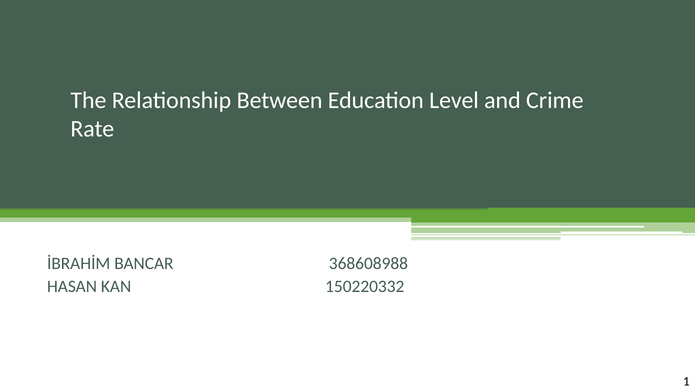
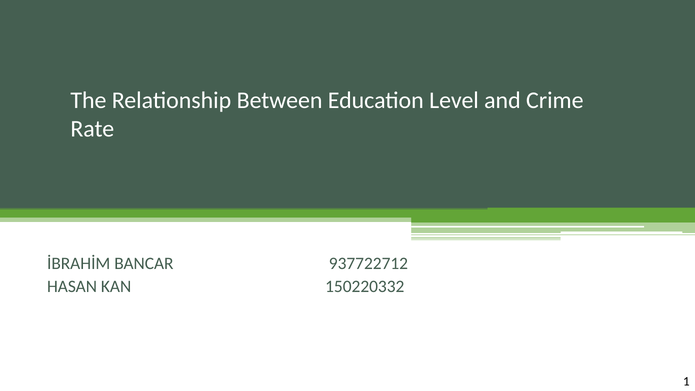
368608988: 368608988 -> 937722712
